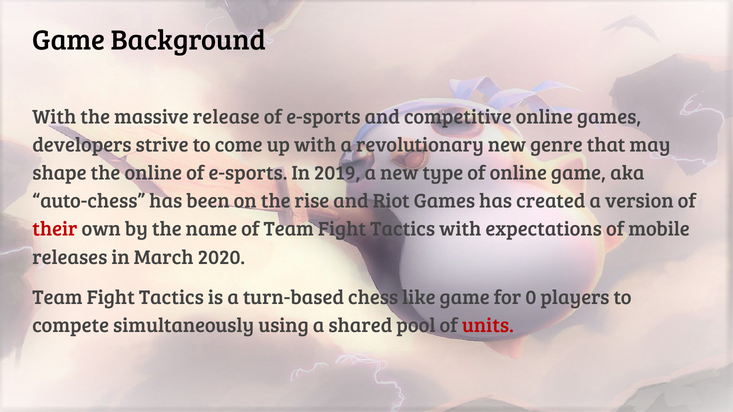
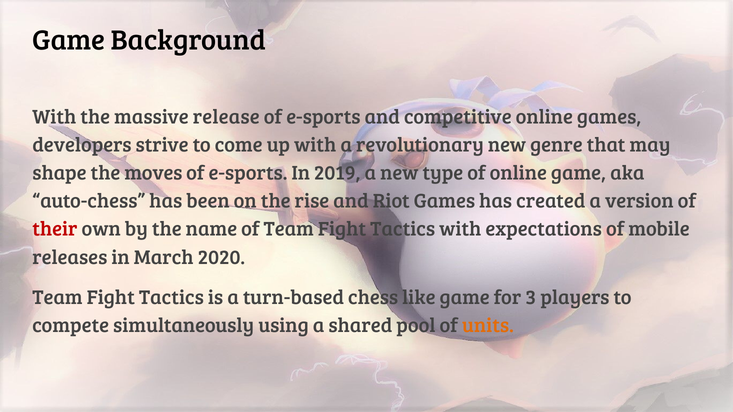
the online: online -> moves
0: 0 -> 3
units colour: red -> orange
